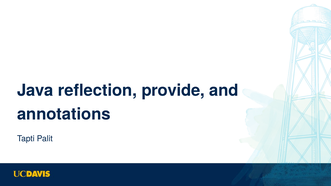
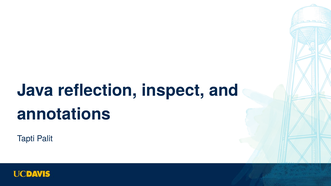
provide: provide -> inspect
